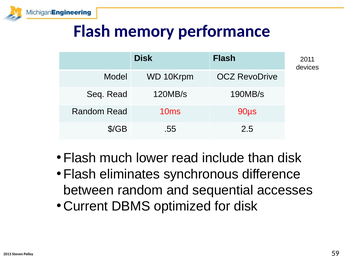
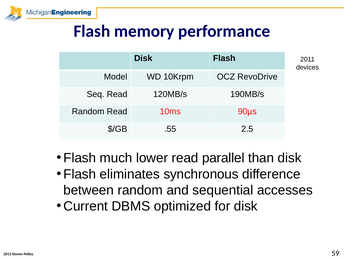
include: include -> parallel
